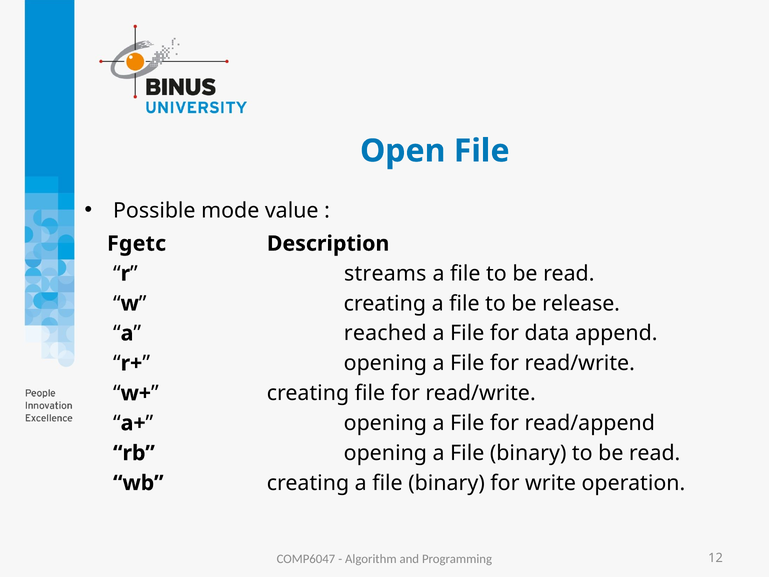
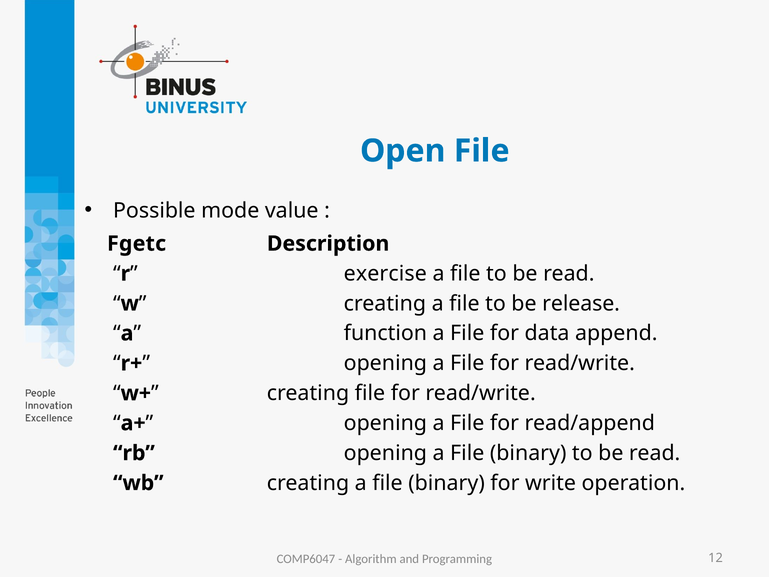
streams: streams -> exercise
reached: reached -> function
